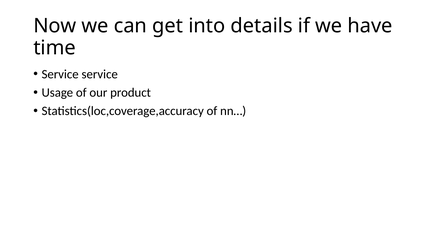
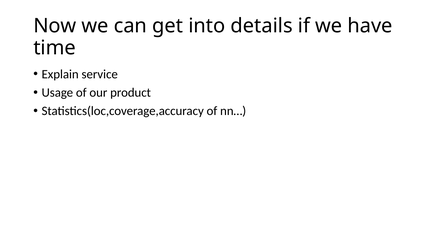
Service at (60, 74): Service -> Explain
